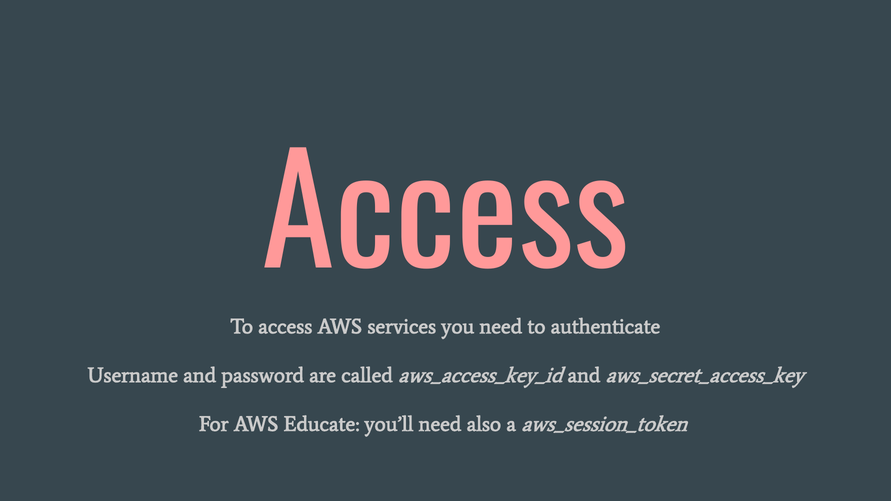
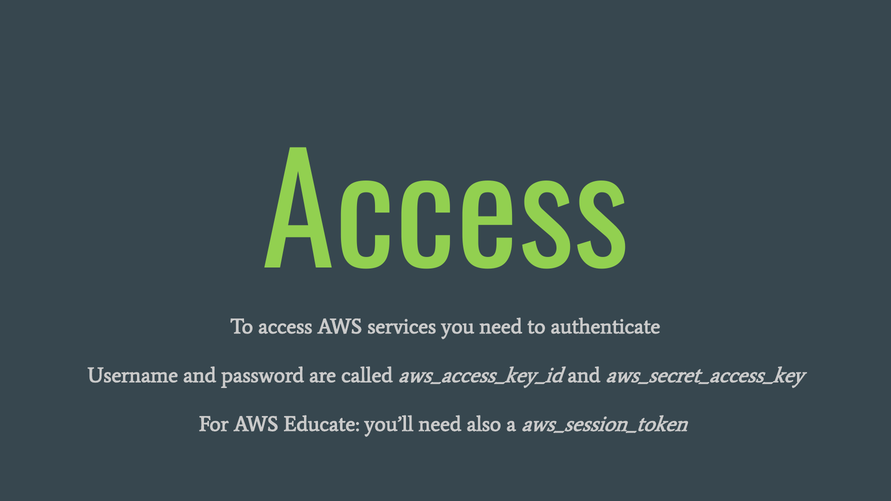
Access at (446, 219) colour: pink -> light green
